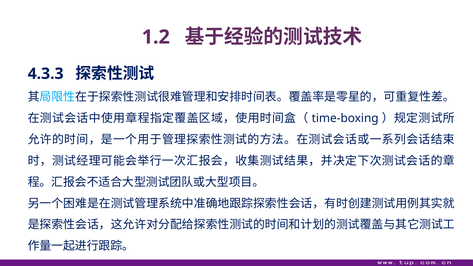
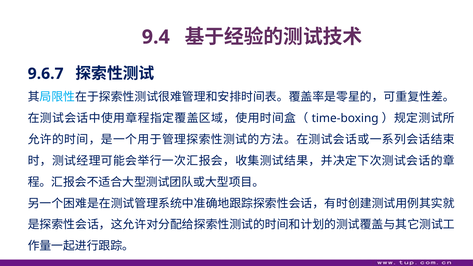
1.2: 1.2 -> 9.4
4.3.3: 4.3.3 -> 9.6.7
